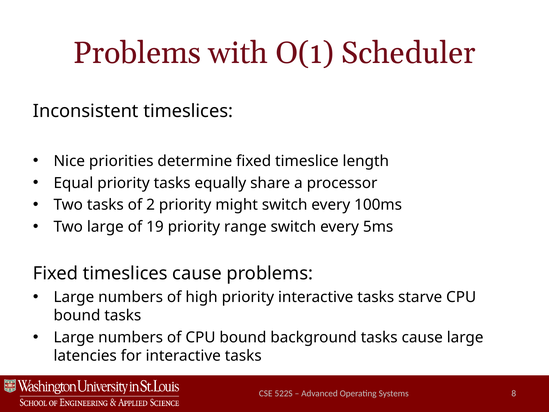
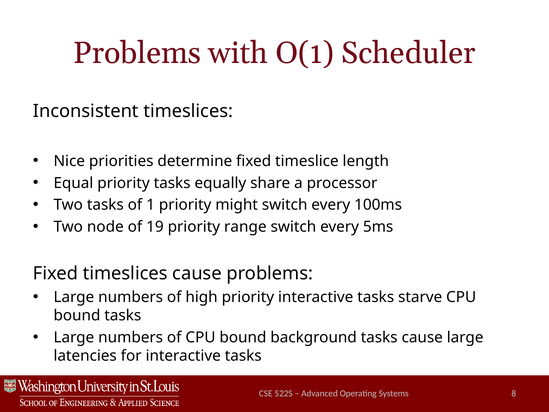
2: 2 -> 1
Two large: large -> node
